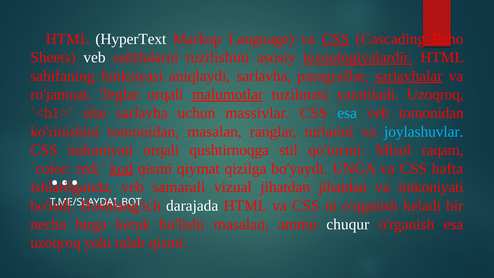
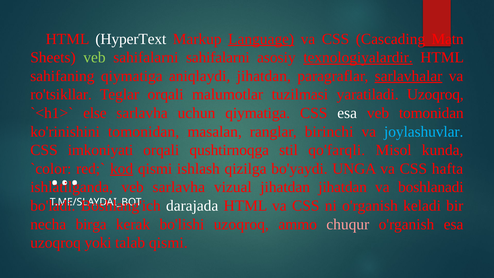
Language underline: none -> present
CSS at (335, 39) underline: present -> none
Echo: Echo -> Matn
veb at (94, 57) colour: white -> light green
sahifalarni tuzilishini: tuzilishini -> sahifalarni
sahifaning funksiyasi: funksiyasi -> qiymatiga
aniqlaydi sarlavha: sarlavha -> jihatdan
ro'jamoat: ro'jamoat -> ro'tsikllar
malumotlar underline: present -> none
uchun massivlar: massivlar -> qiymatiga
esa at (347, 113) colour: light blue -> white
turlarini: turlarini -> birinchi
qo'turini: qo'turini -> qo'farqli
raqam: raqam -> kunda
qiymat: qiymat -> ishlash
veb samarali: samarali -> sarlavha
va imkoniyati: imkoniyati -> boshlanadi
bo'lishi masalan: masalan -> uzoqroq
chuqur colour: white -> pink
